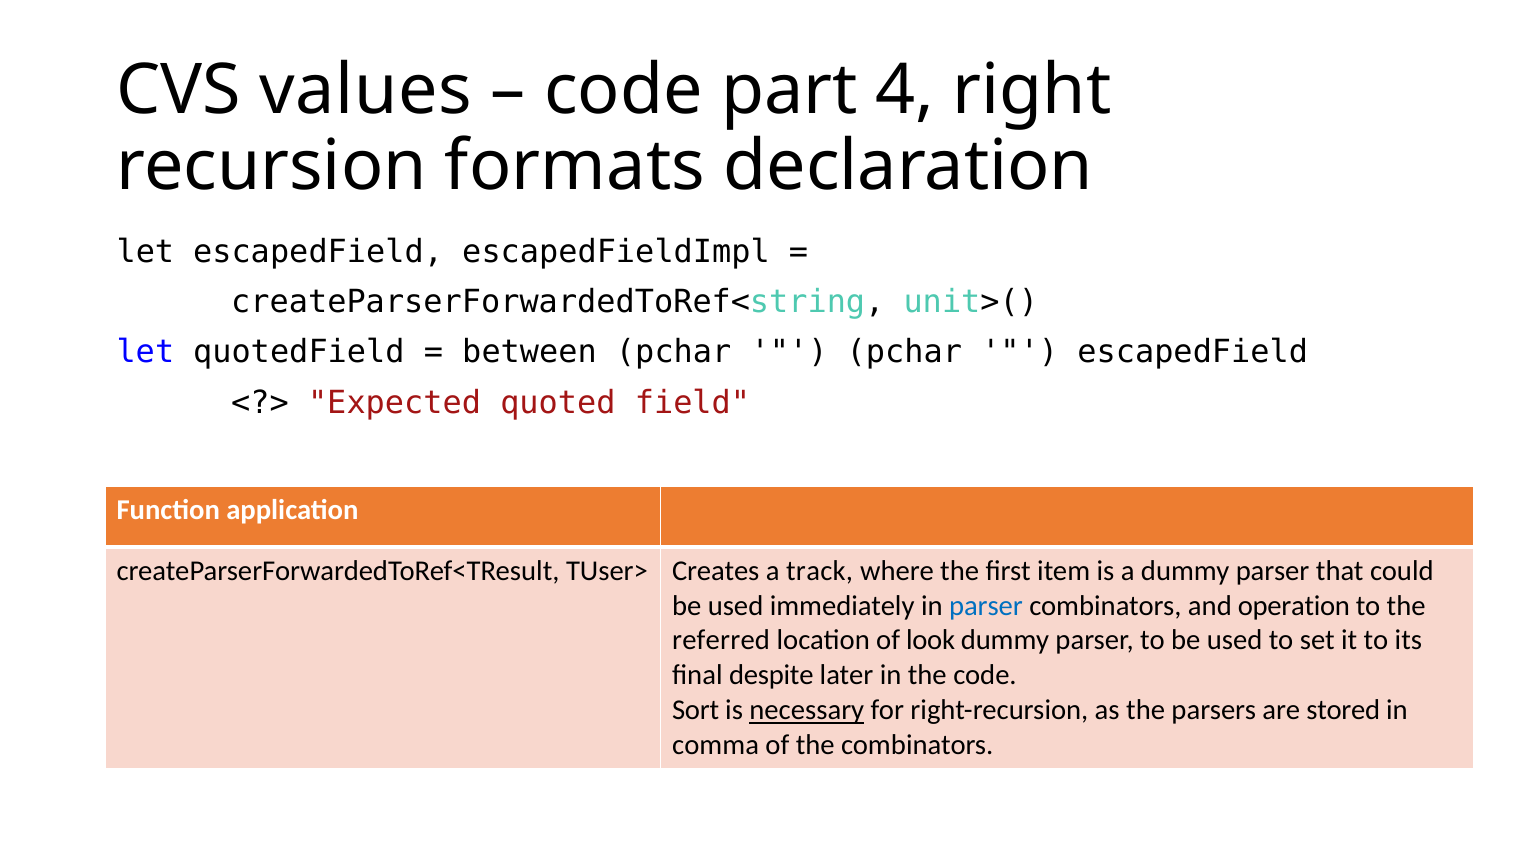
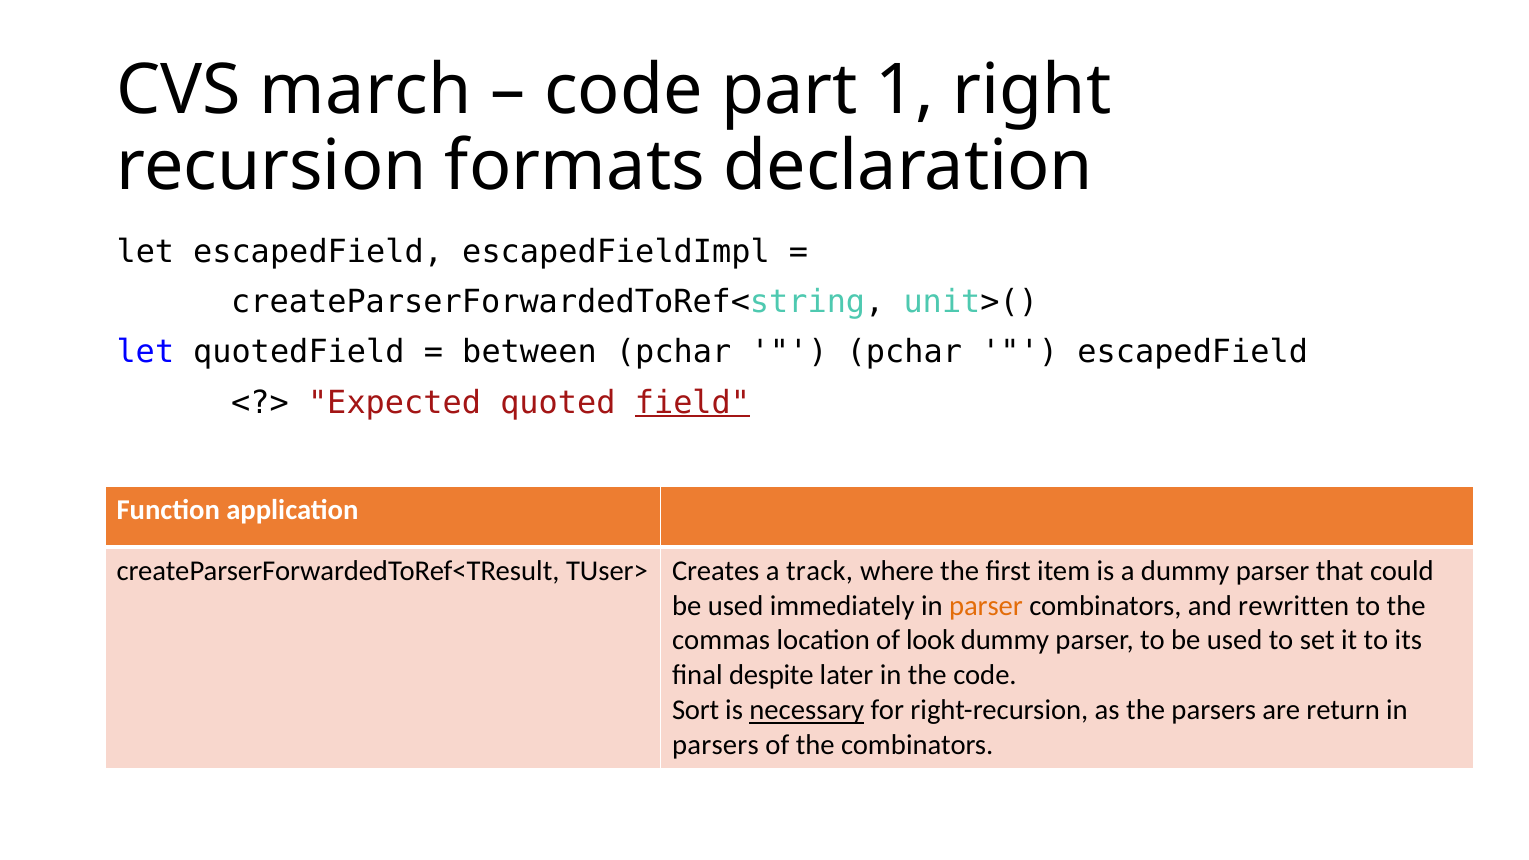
values: values -> march
4: 4 -> 1
field underline: none -> present
parser at (986, 606) colour: blue -> orange
operation: operation -> rewritten
referred: referred -> commas
stored: stored -> return
comma at (716, 746): comma -> parsers
